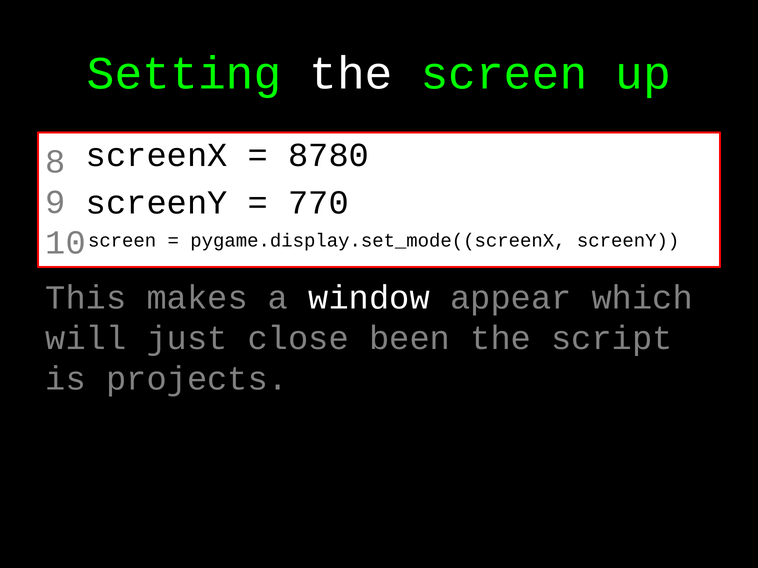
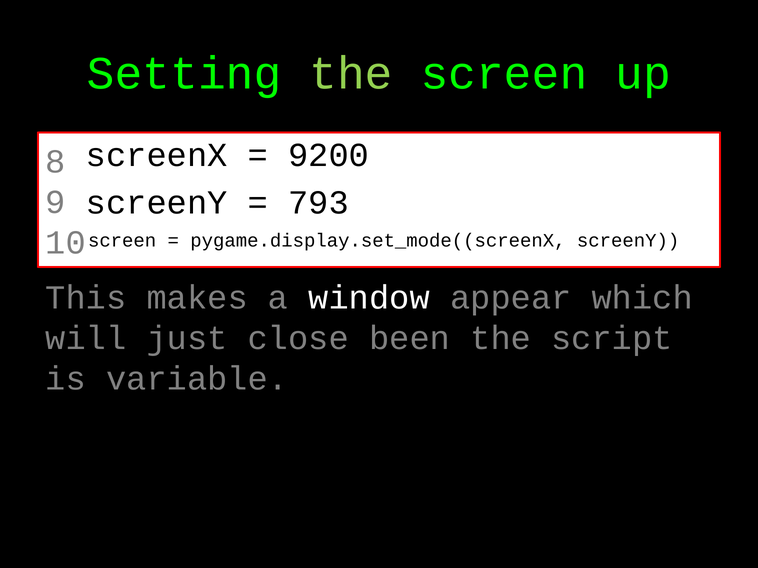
the at (351, 73) colour: white -> light green
8780: 8780 -> 9200
770: 770 -> 793
projects: projects -> variable
